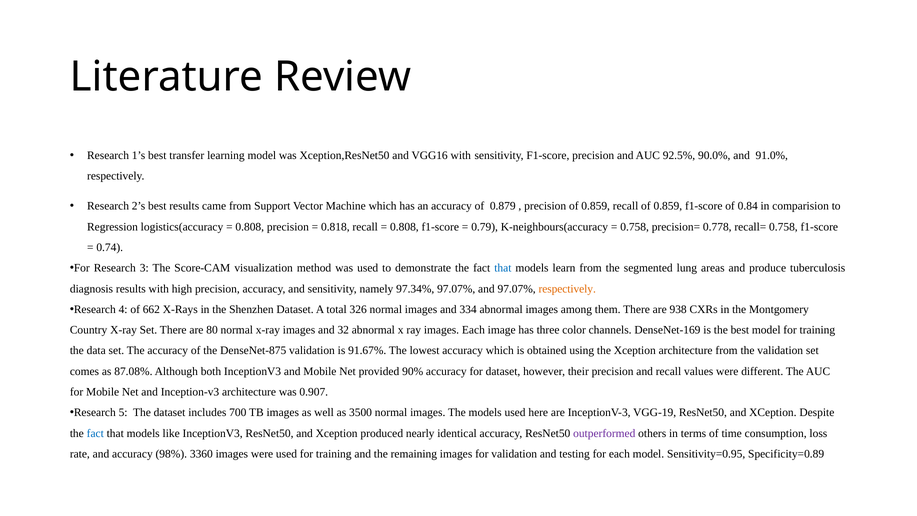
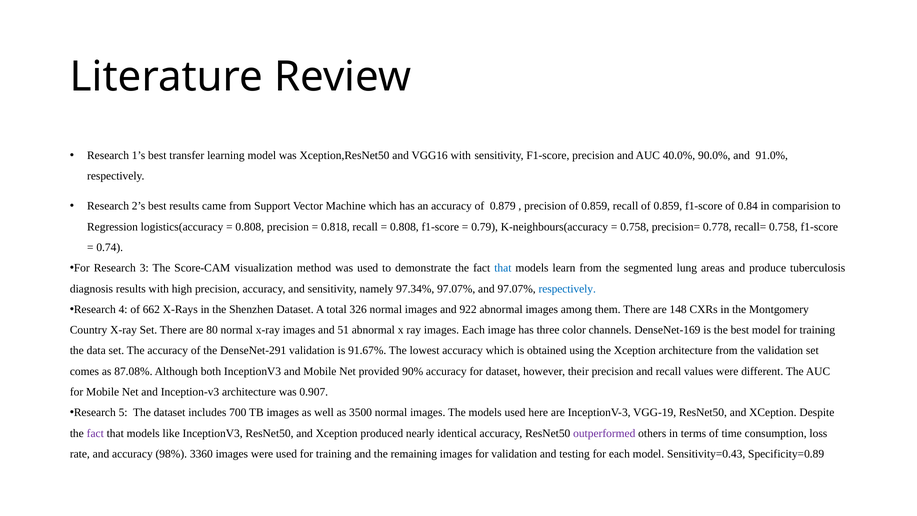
92.5%: 92.5% -> 40.0%
respectively at (567, 289) colour: orange -> blue
334: 334 -> 922
938: 938 -> 148
32: 32 -> 51
DenseNet-875: DenseNet-875 -> DenseNet-291
fact at (95, 433) colour: blue -> purple
Sensitivity=0.95: Sensitivity=0.95 -> Sensitivity=0.43
